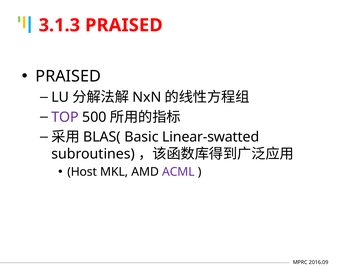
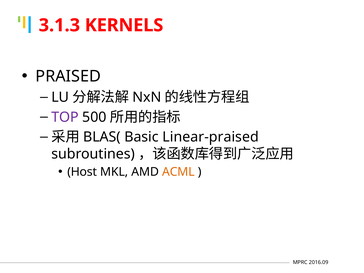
3.1.3 PRAISED: PRAISED -> KERNELS
Linear-swatted: Linear-swatted -> Linear-praised
ACML colour: purple -> orange
